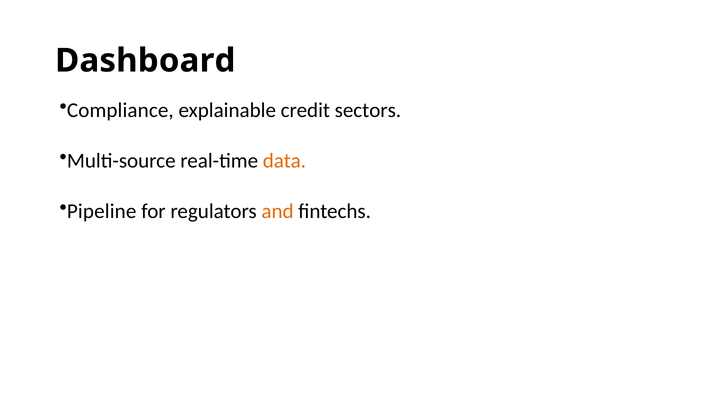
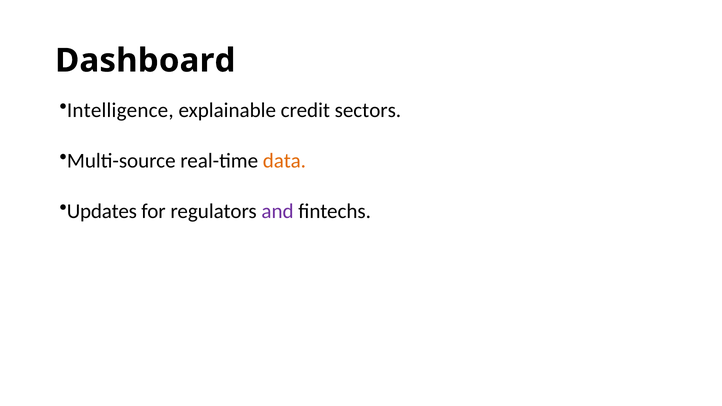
Compliance: Compliance -> Intelligence
Pipeline: Pipeline -> Updates
and colour: orange -> purple
